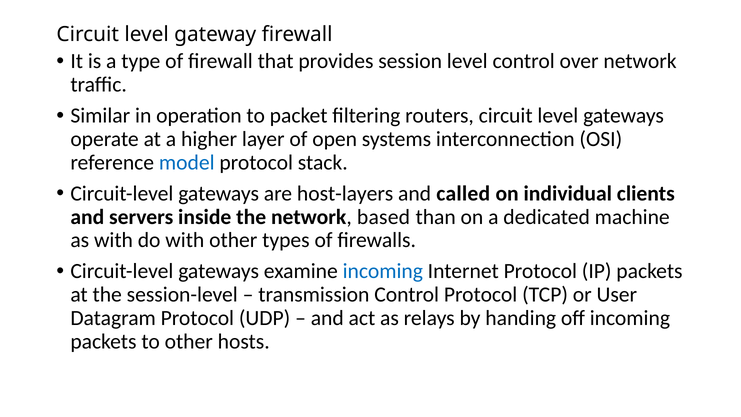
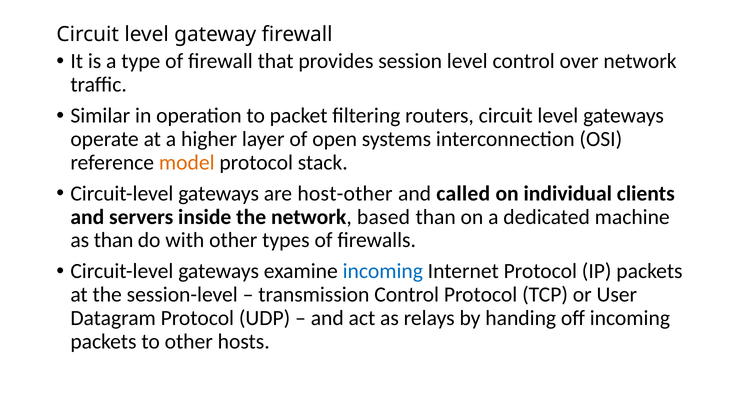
model colour: blue -> orange
host-layers: host-layers -> host-other
as with: with -> than
